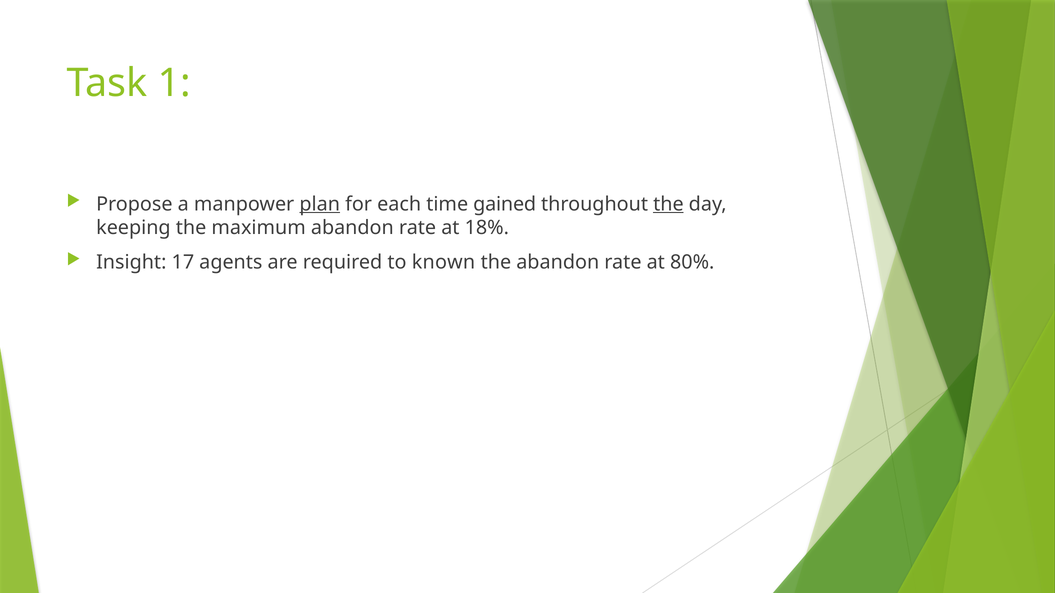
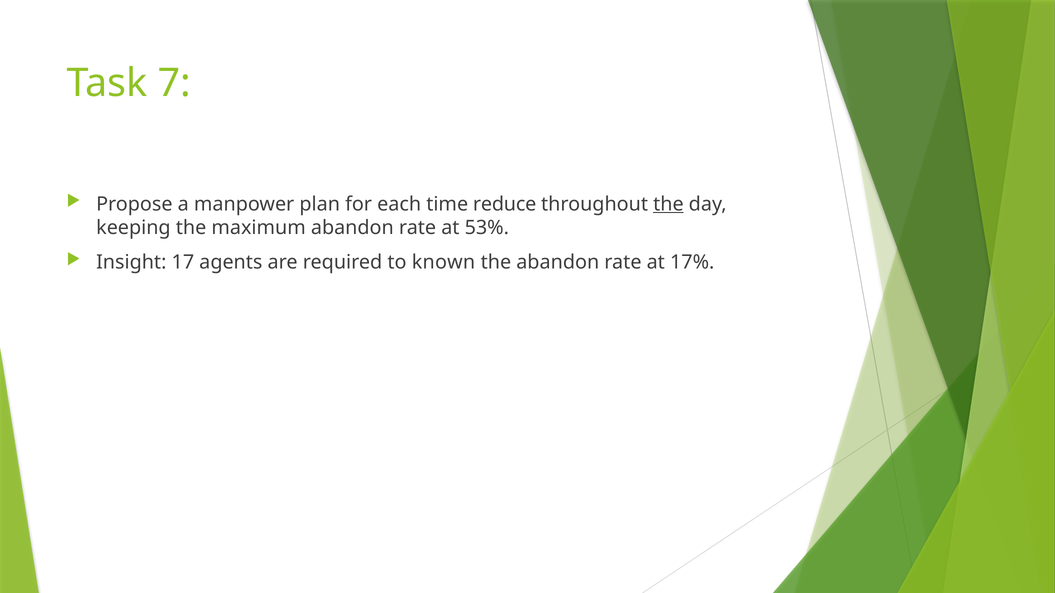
1: 1 -> 7
plan underline: present -> none
gained: gained -> reduce
18%: 18% -> 53%
80%: 80% -> 17%
